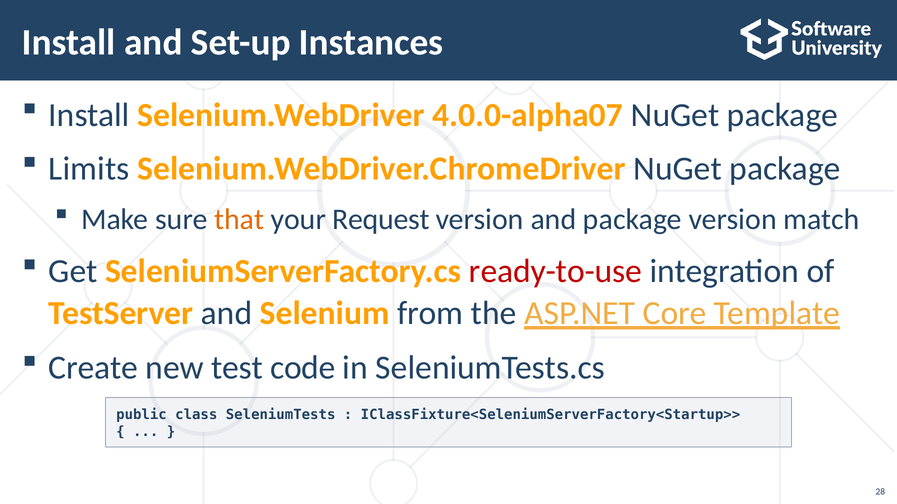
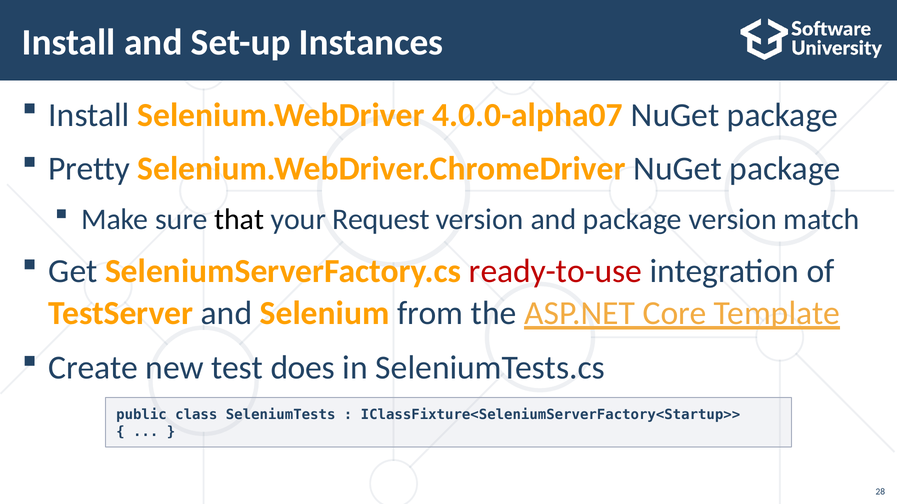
Limits: Limits -> Pretty
that colour: orange -> black
code: code -> does
